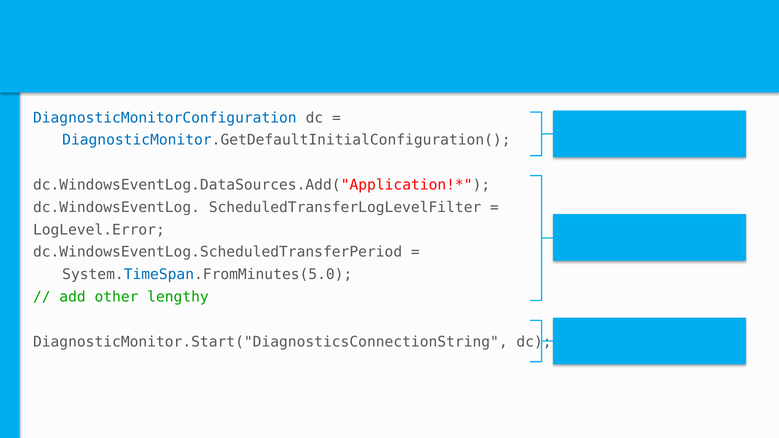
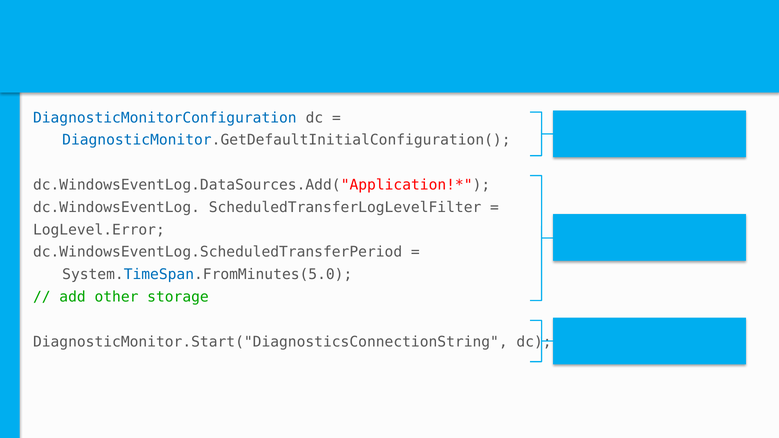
lengthy: lengthy -> storage
